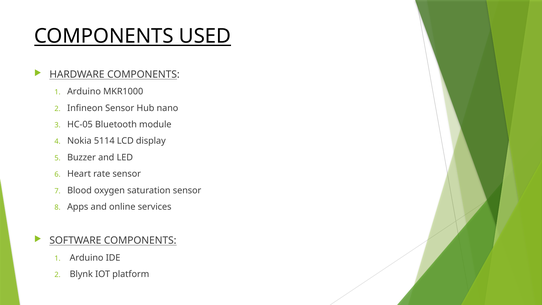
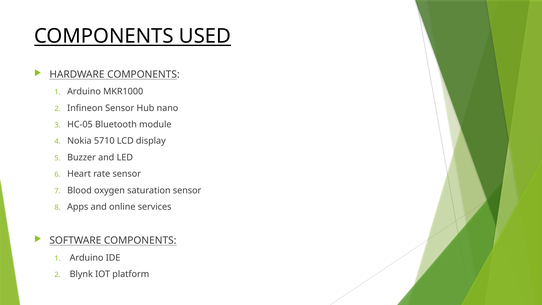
5114: 5114 -> 5710
